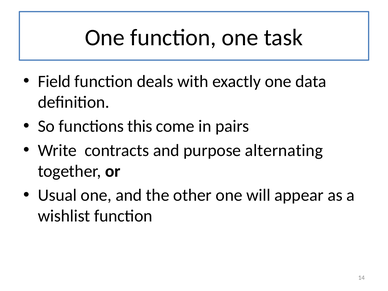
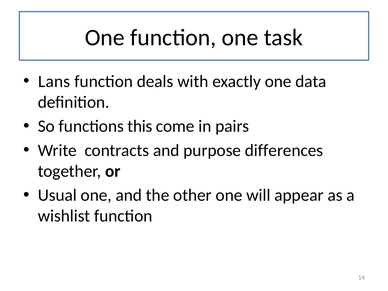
Field: Field -> Lans
alternating: alternating -> differences
